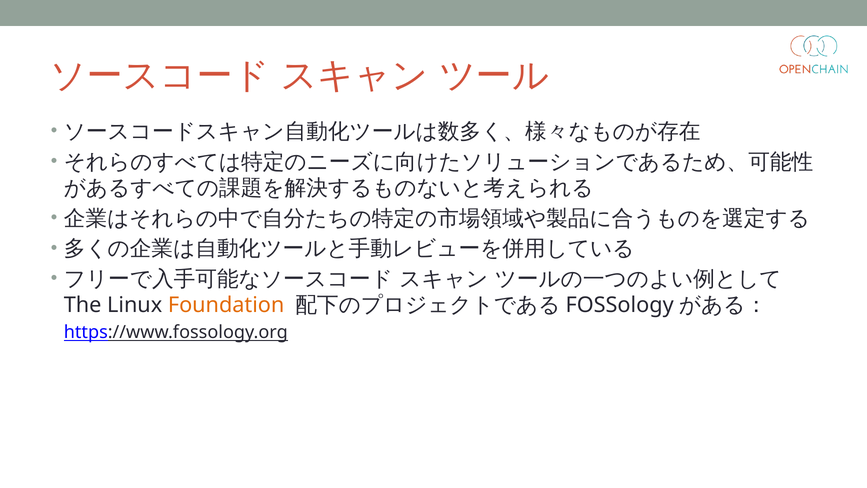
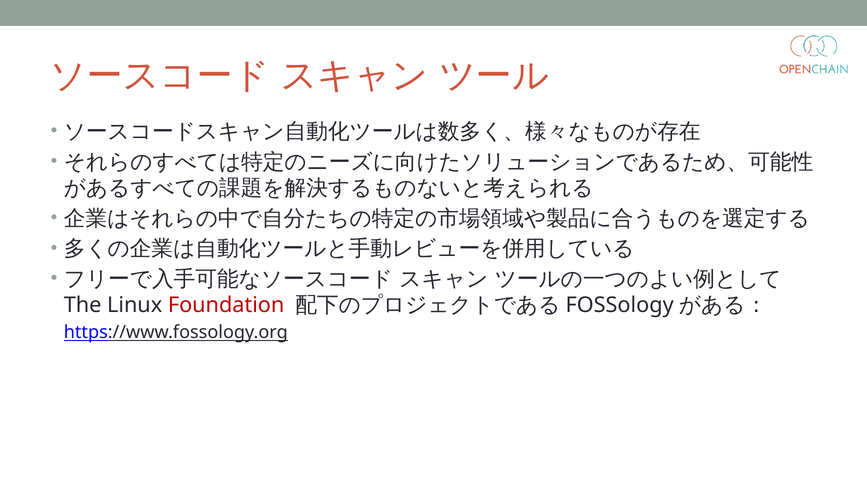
Foundation colour: orange -> red
